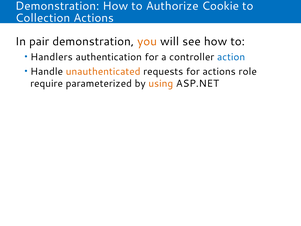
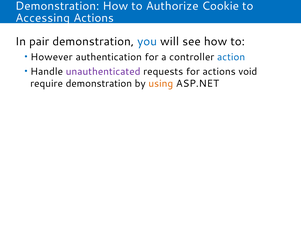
Collection: Collection -> Accessing
you colour: orange -> blue
Handlers: Handlers -> However
unauthenticated colour: orange -> purple
role: role -> void
require parameterized: parameterized -> demonstration
